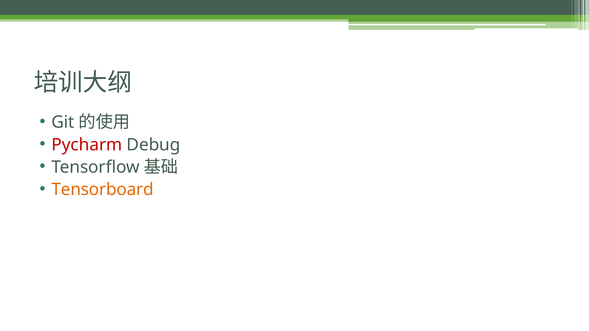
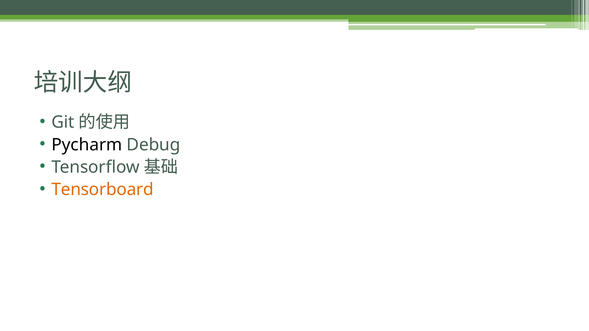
Pycharm colour: red -> black
